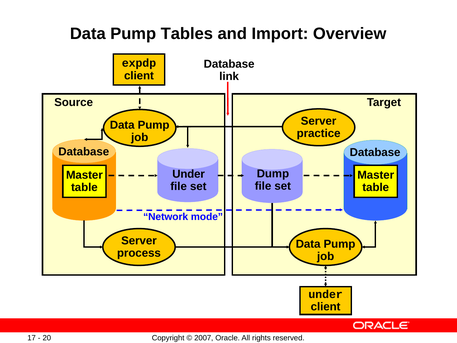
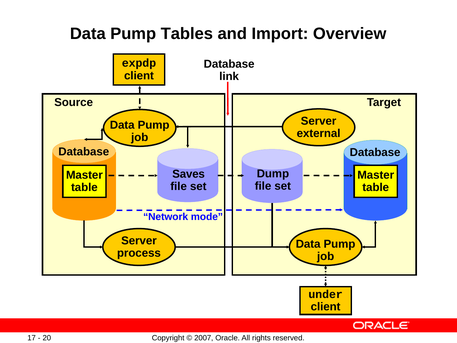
practice: practice -> external
Under at (189, 174): Under -> Saves
